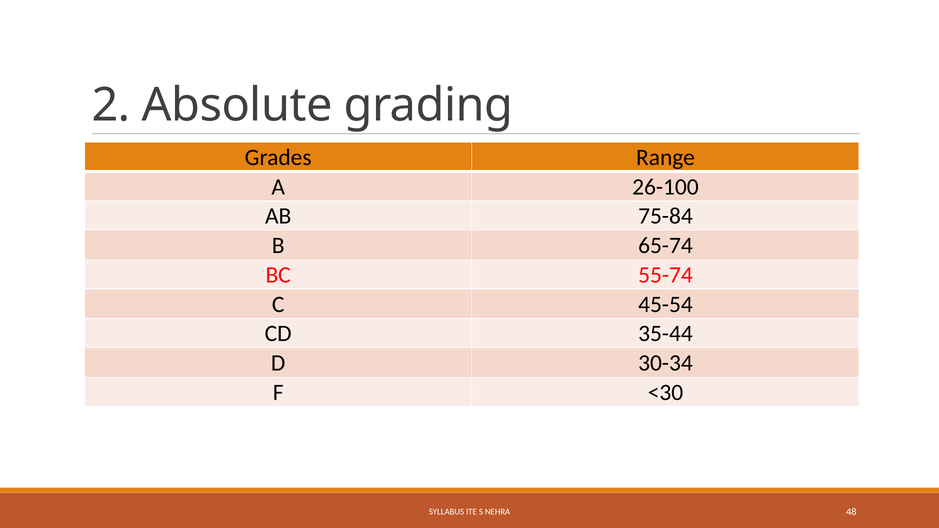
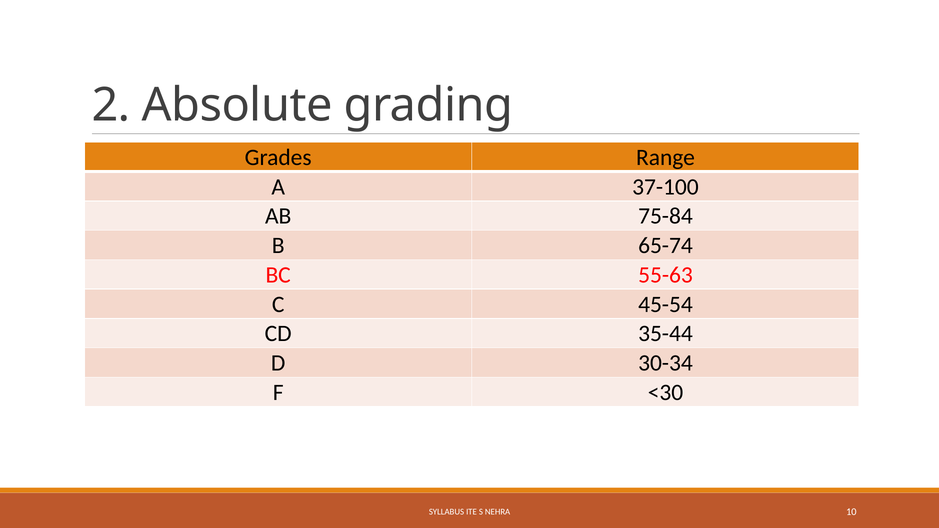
26-100: 26-100 -> 37-100
55-74: 55-74 -> 55-63
48: 48 -> 10
